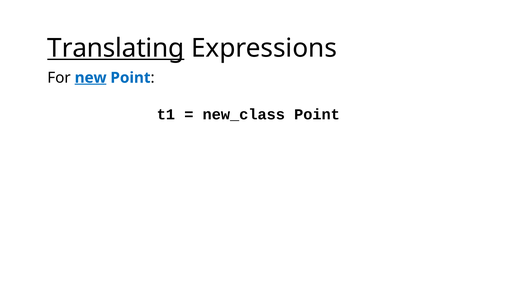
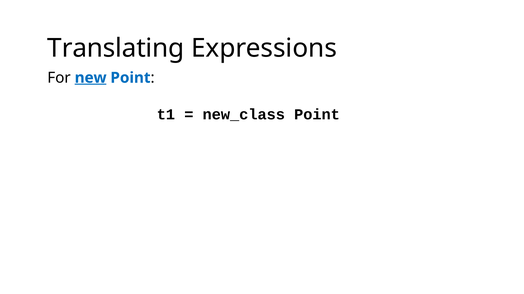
Translating underline: present -> none
